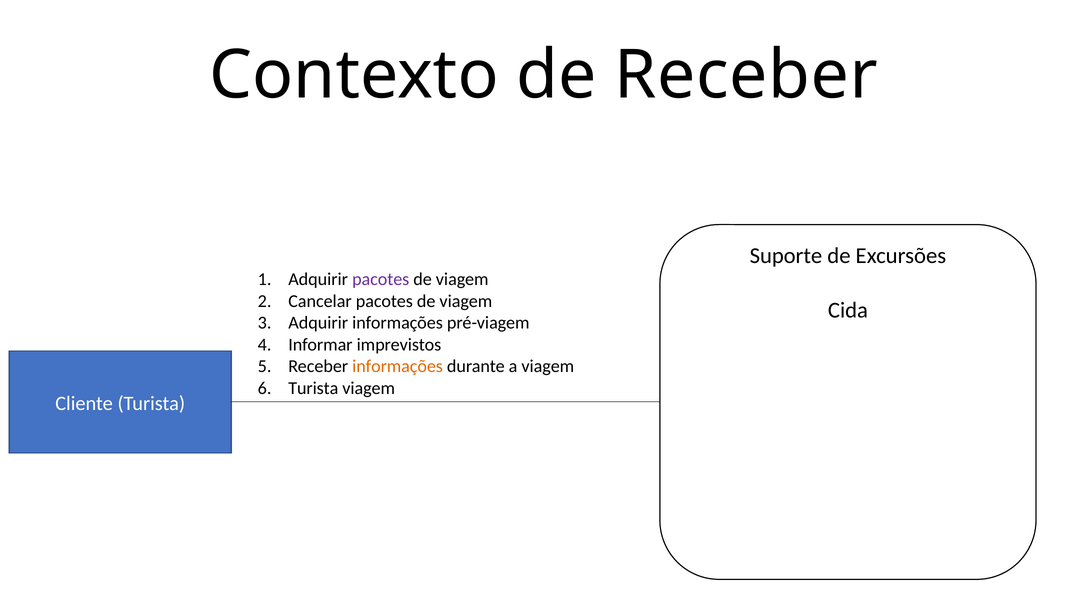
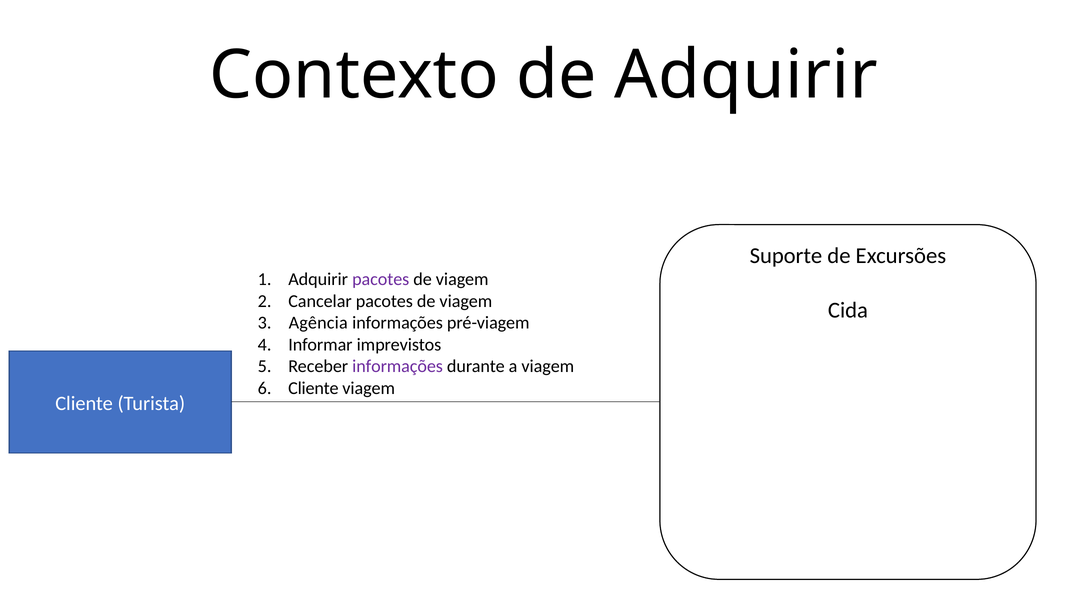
de Receber: Receber -> Adquirir
Adquirir at (318, 323): Adquirir -> Agência
informações at (398, 366) colour: orange -> purple
Turista at (313, 388): Turista -> Cliente
